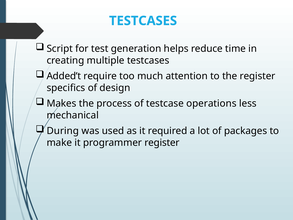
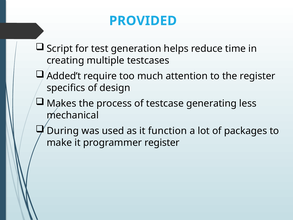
TESTCASES at (143, 21): TESTCASES -> PROVIDED
operations: operations -> generating
required: required -> function
